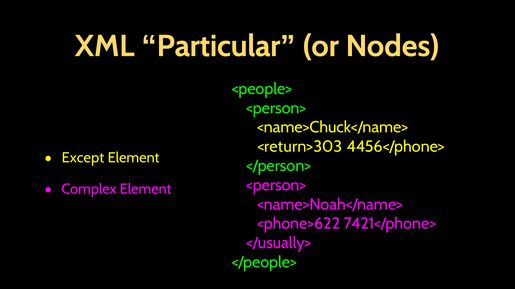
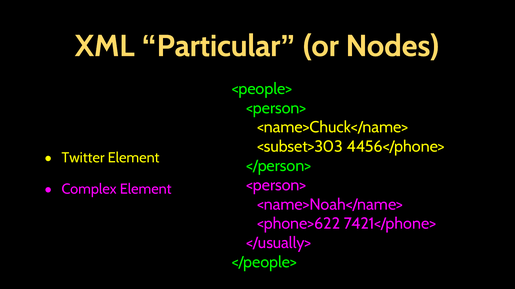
<return>303: <return>303 -> <subset>303
Except: Except -> Twitter
